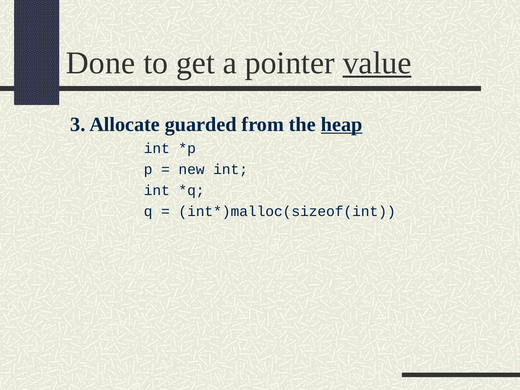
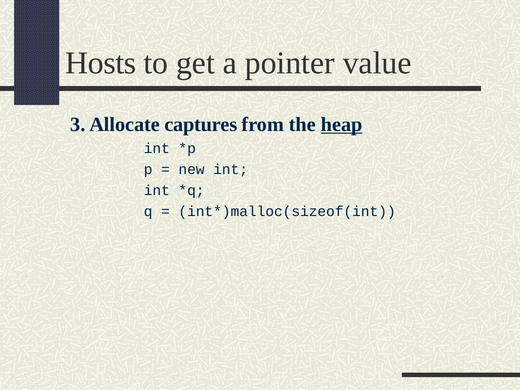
Done: Done -> Hosts
value underline: present -> none
guarded: guarded -> captures
